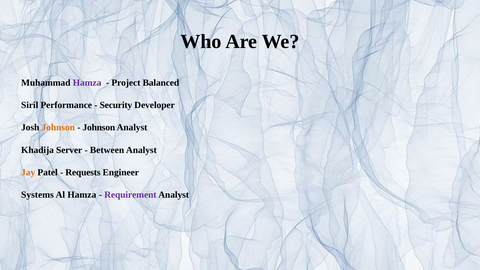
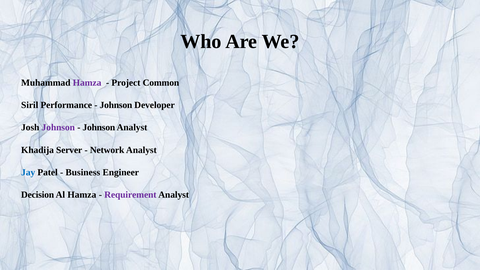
Balanced: Balanced -> Common
Security at (116, 105): Security -> Johnson
Johnson at (58, 128) colour: orange -> purple
Between: Between -> Network
Jay colour: orange -> blue
Requests: Requests -> Business
Systems: Systems -> Decision
